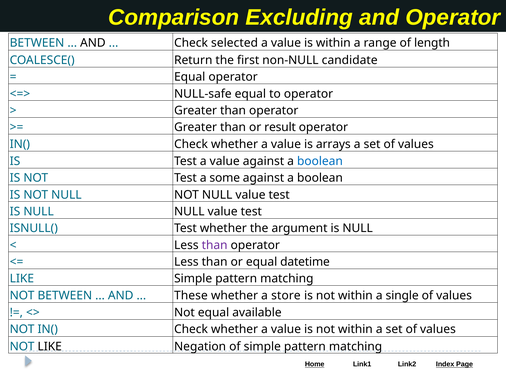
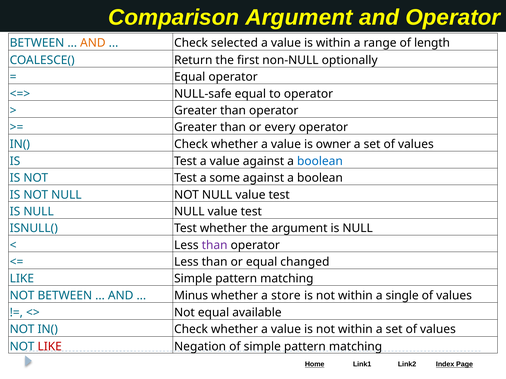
Comparison Excluding: Excluding -> Argument
AND at (93, 43) colour: black -> orange
candidate: candidate -> optionally
result: result -> every
arrays: arrays -> owner
datetime: datetime -> changed
These: These -> Minus
LIKE at (50, 347) colour: black -> red
